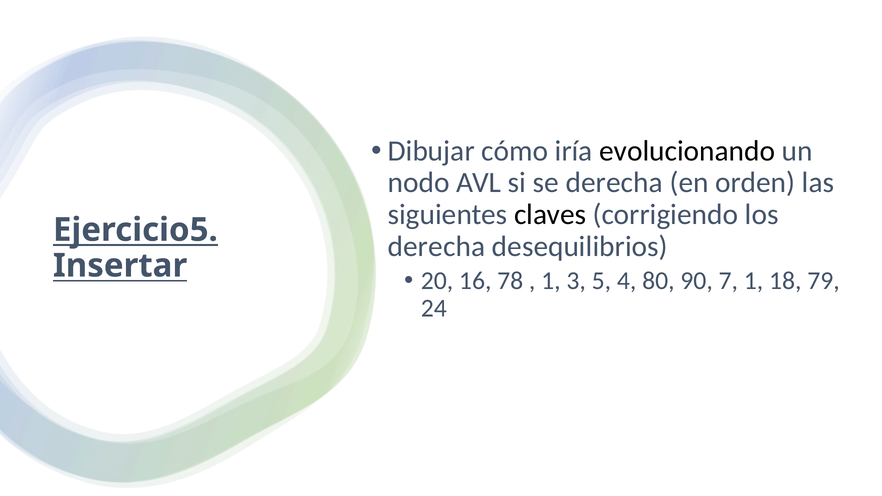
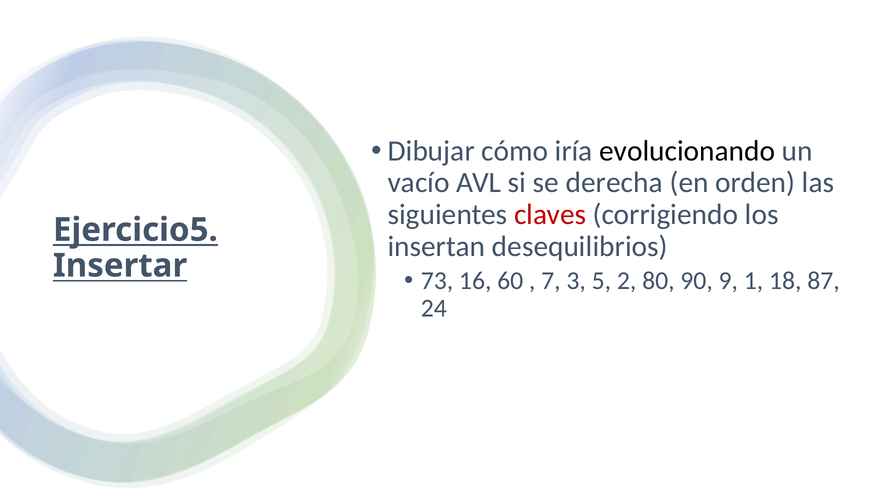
nodo: nodo -> vacío
claves colour: black -> red
derecha at (436, 246): derecha -> insertan
20: 20 -> 73
78: 78 -> 60
1 at (551, 281): 1 -> 7
4: 4 -> 2
7: 7 -> 9
79: 79 -> 87
